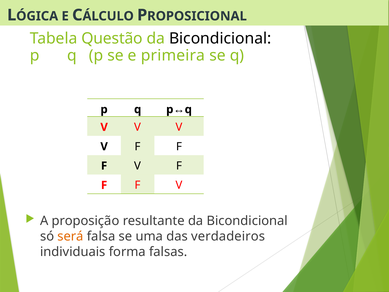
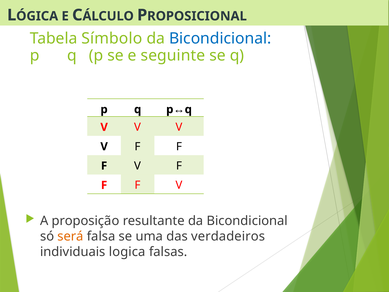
Questão: Questão -> Símbolo
Bicondicional at (220, 38) colour: black -> blue
primeira: primeira -> seguinte
forma: forma -> logica
